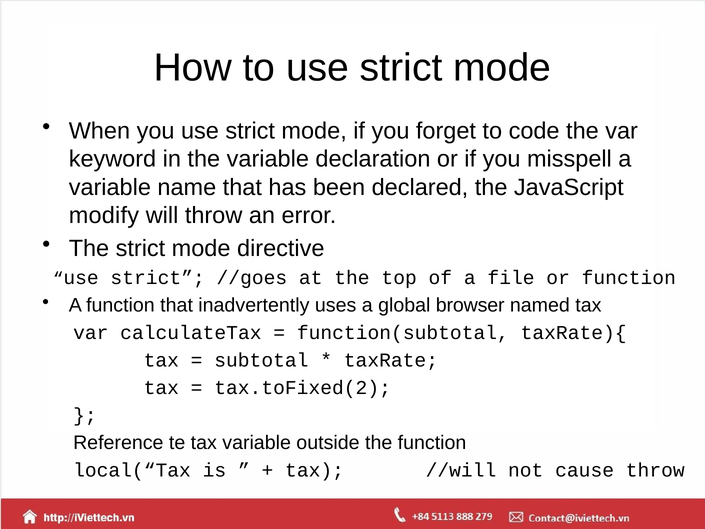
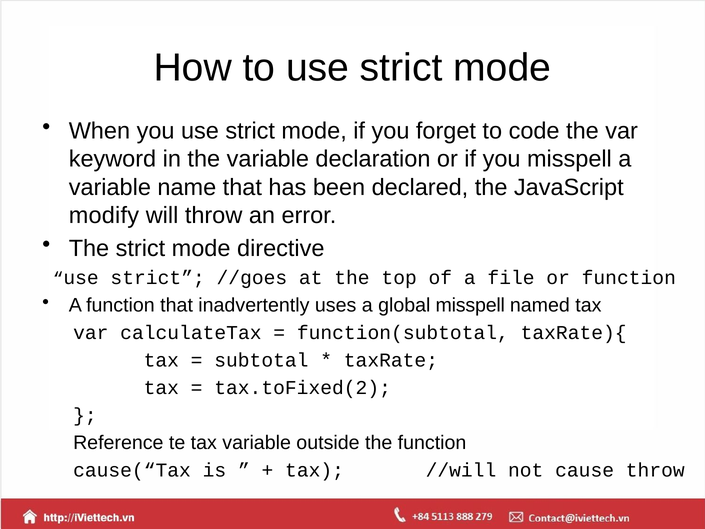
global browser: browser -> misspell
local(“Tax: local(“Tax -> cause(“Tax
